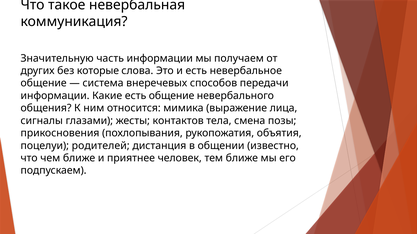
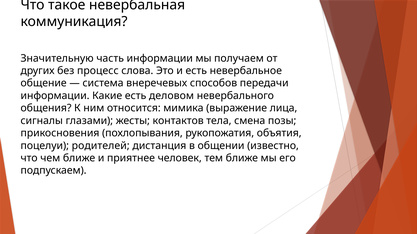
которые: которые -> процесс
есть общение: общение -> деловом
